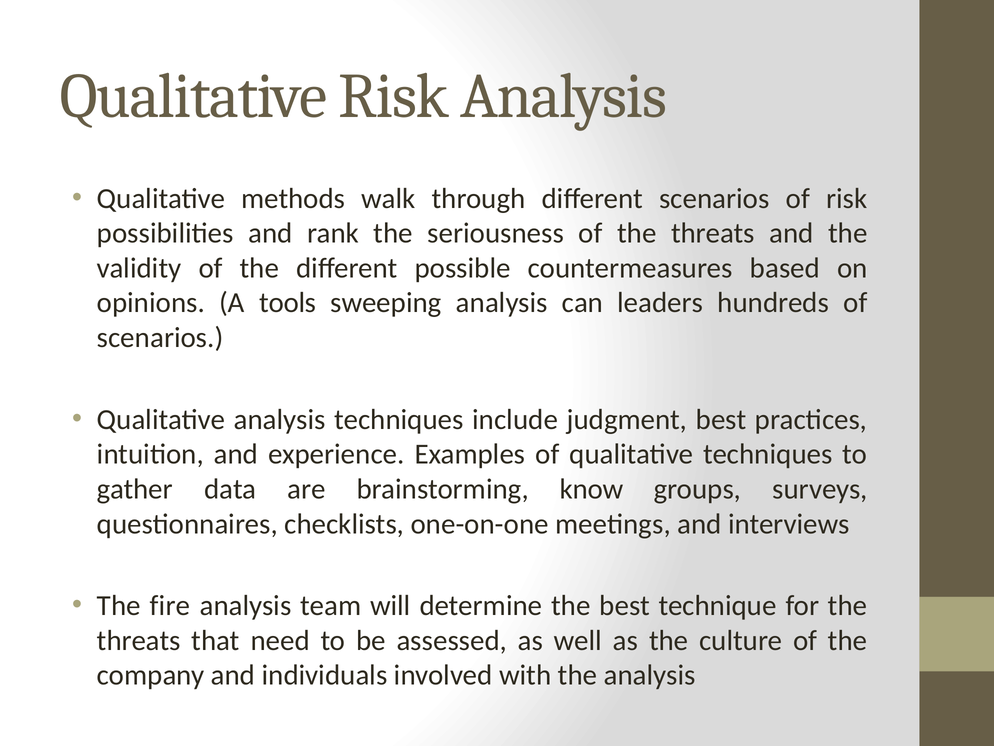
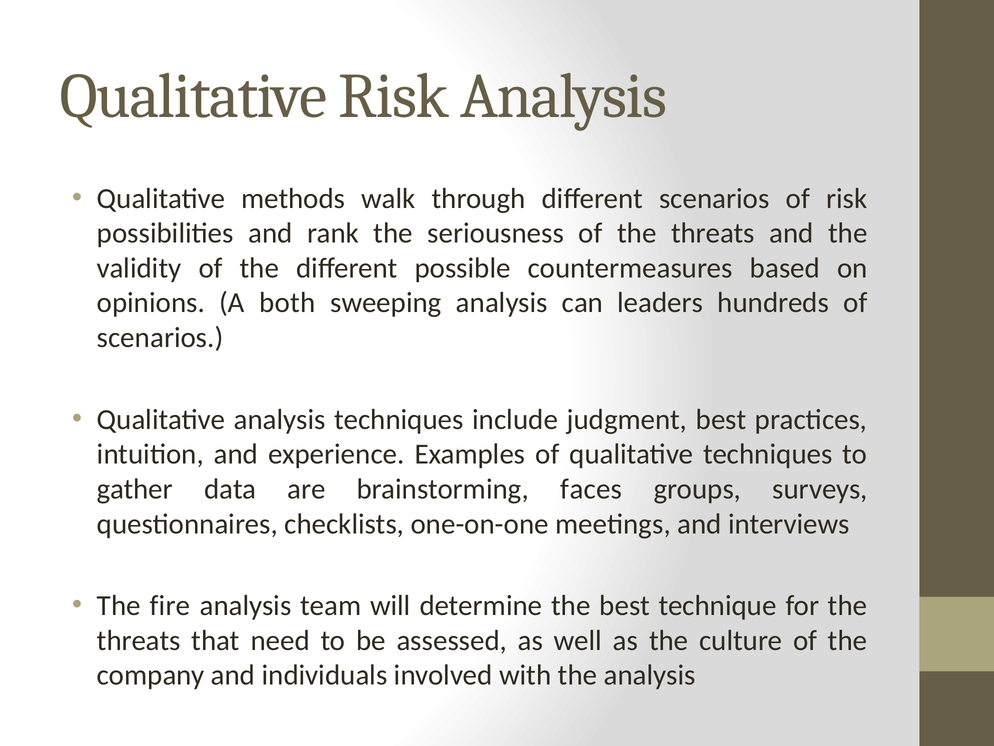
tools: tools -> both
know: know -> faces
